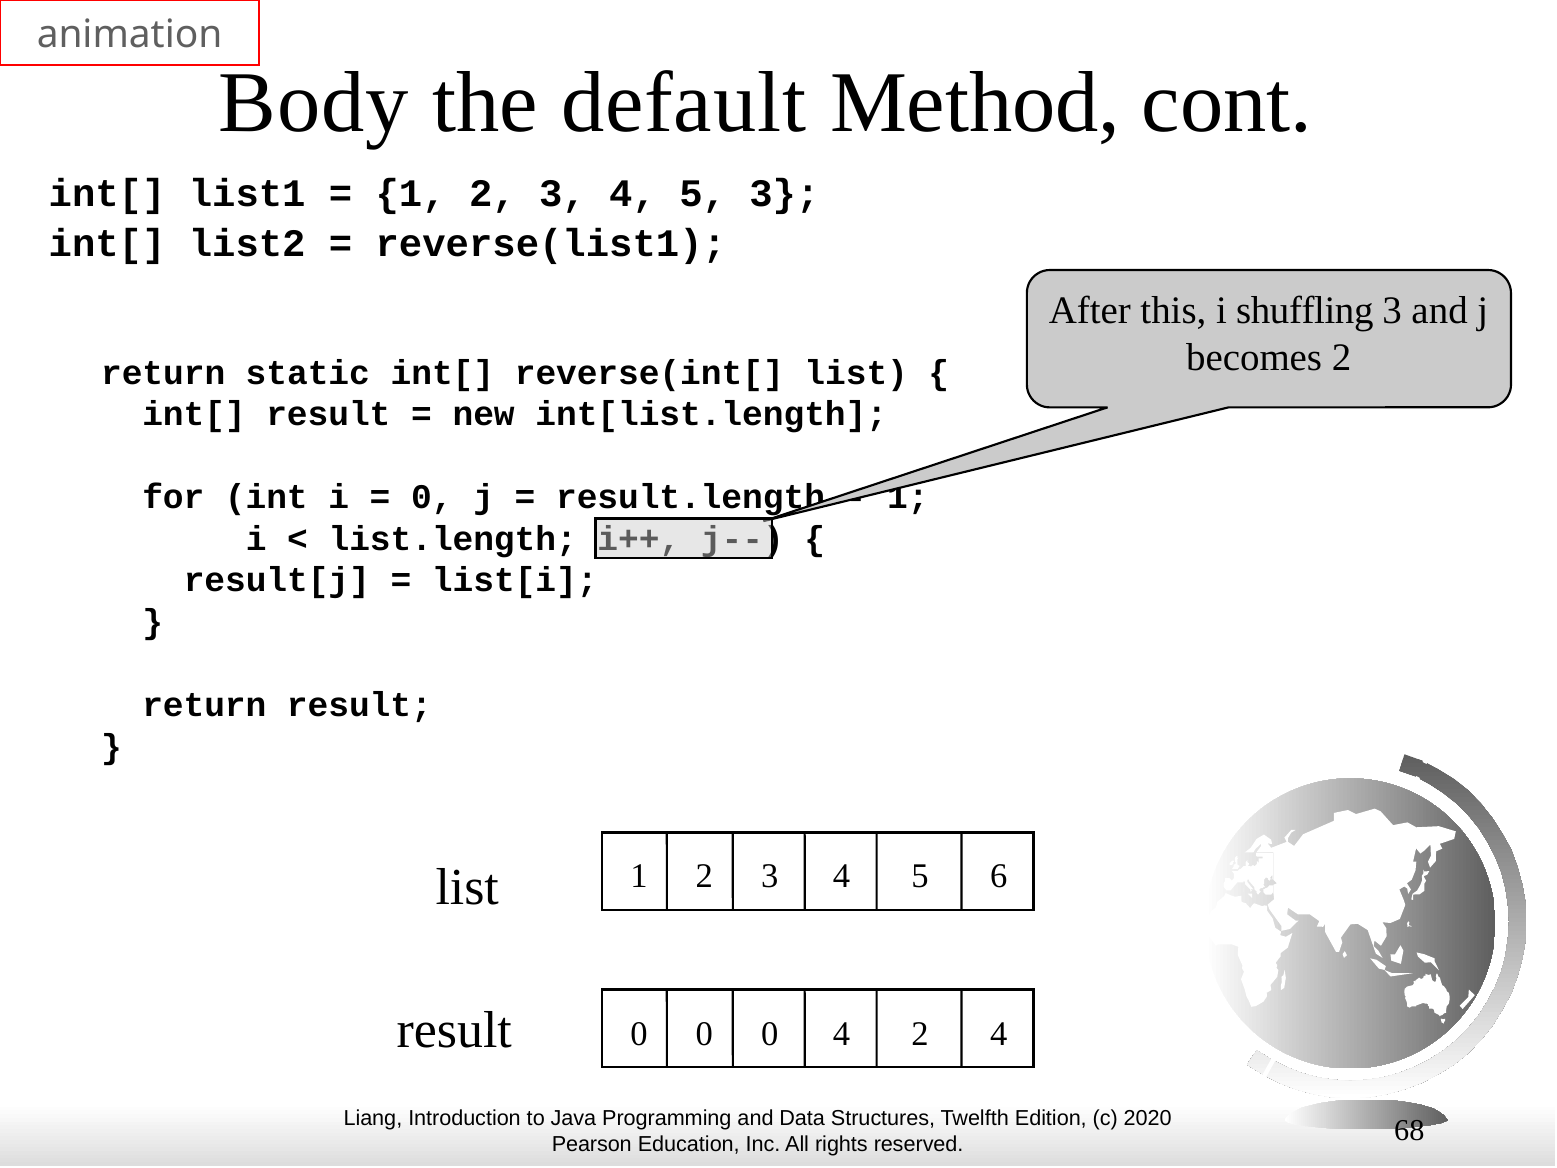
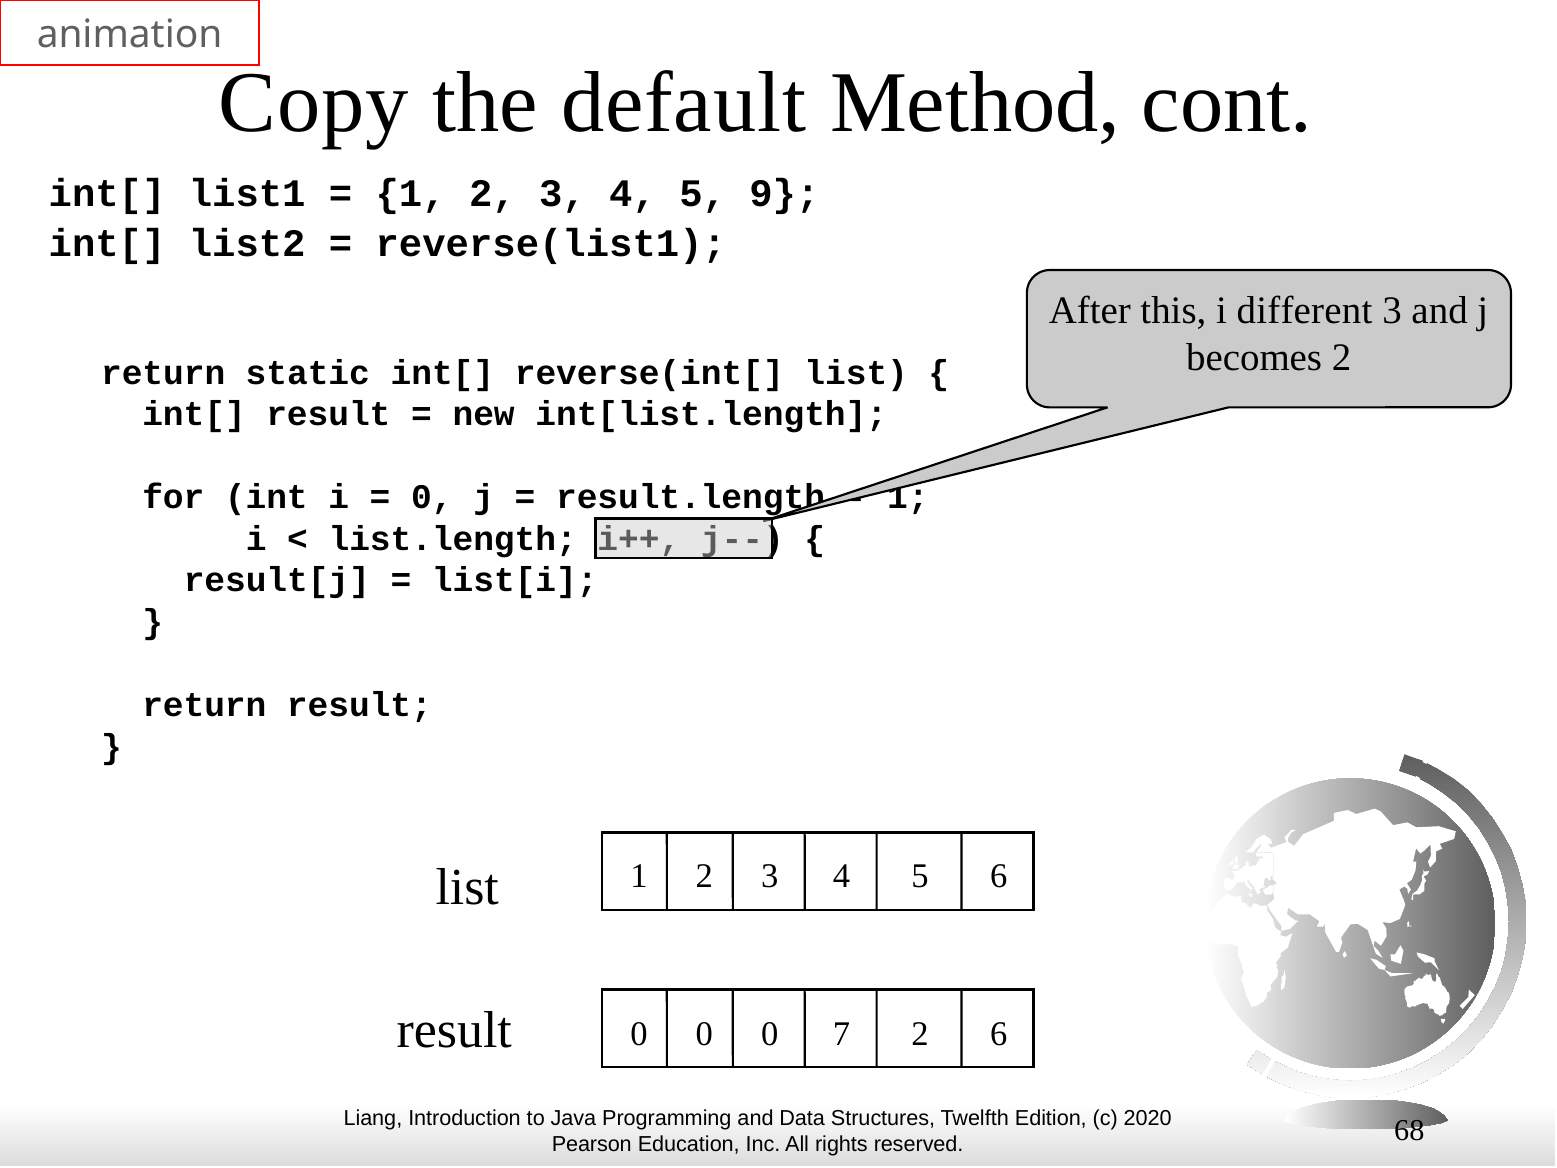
Body: Body -> Copy
5 3: 3 -> 9
shuffling: shuffling -> different
0 4: 4 -> 7
2 4: 4 -> 6
